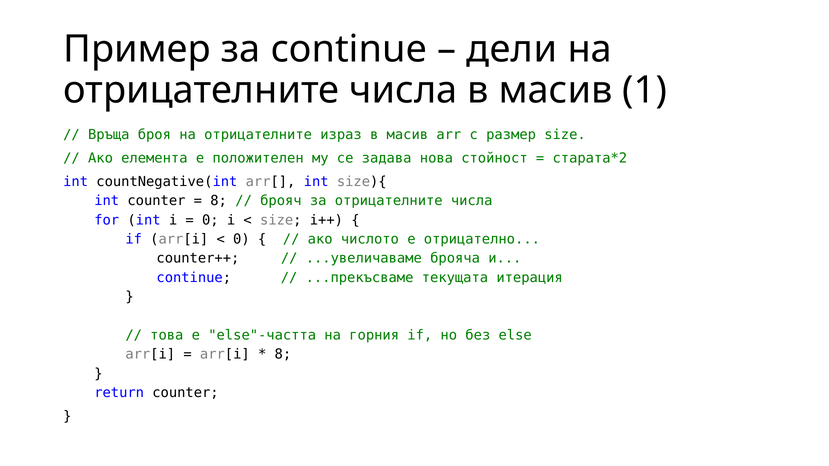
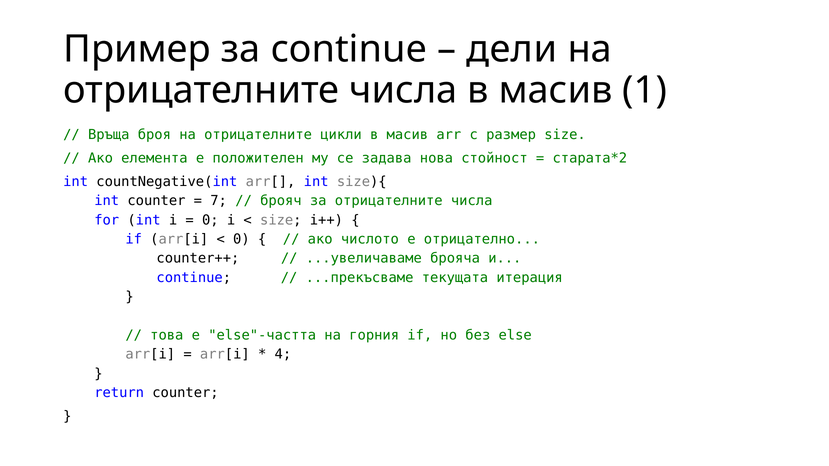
израз: израз -> цикли
8 at (219, 201): 8 -> 7
8 at (283, 355): 8 -> 4
